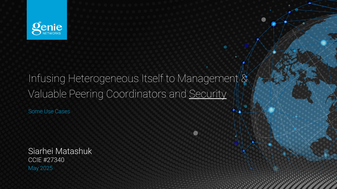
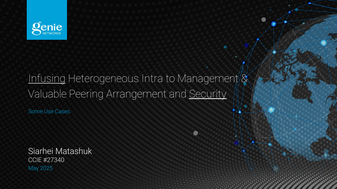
Infusing underline: none -> present
Itself: Itself -> Intra
Coordinators: Coordinators -> Arrangement
